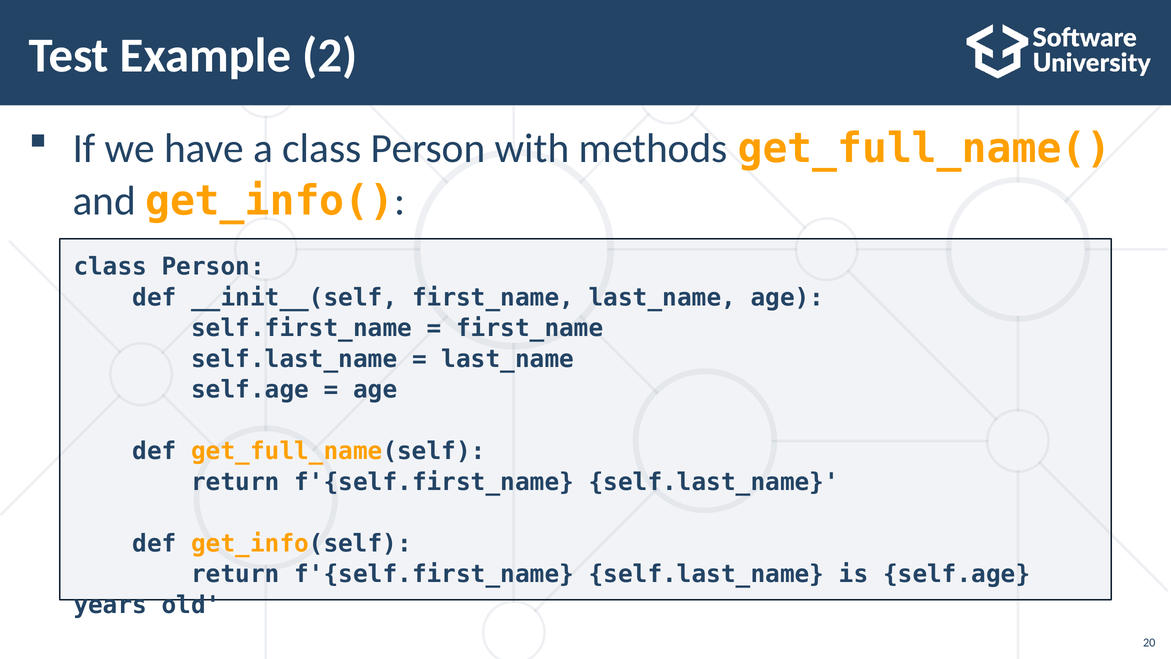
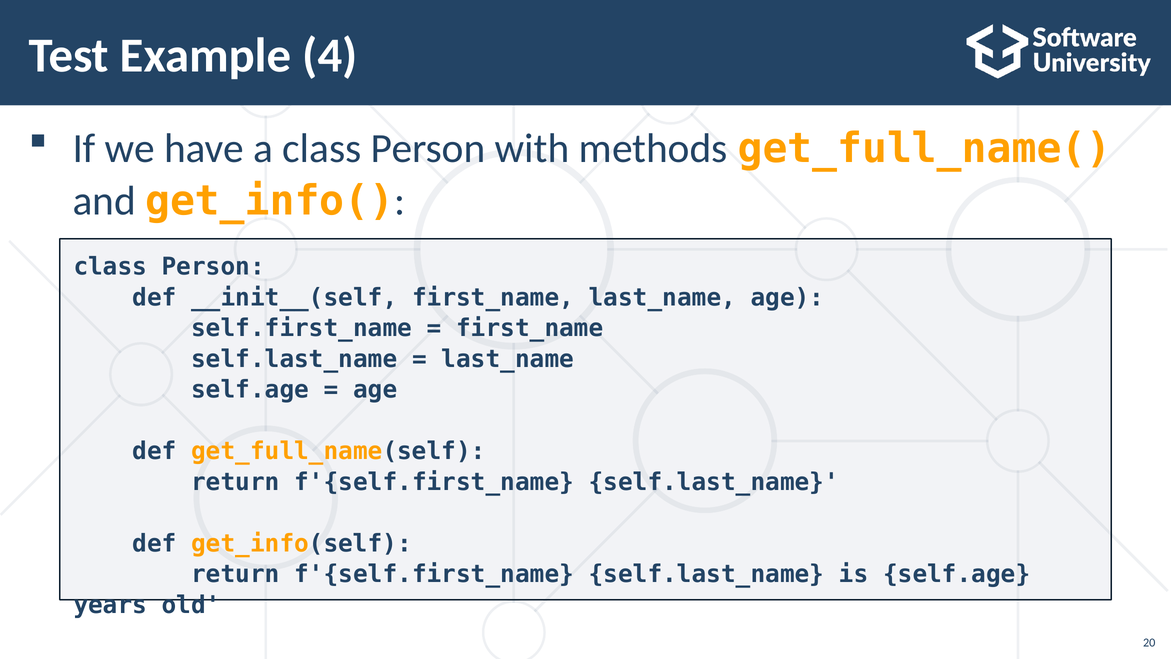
2: 2 -> 4
